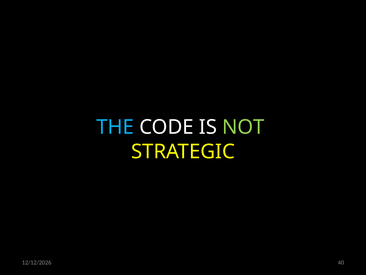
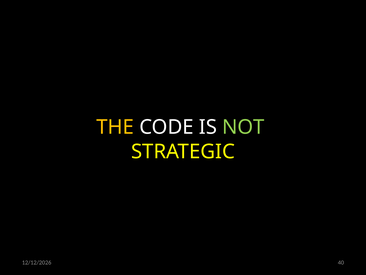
THE colour: light blue -> yellow
